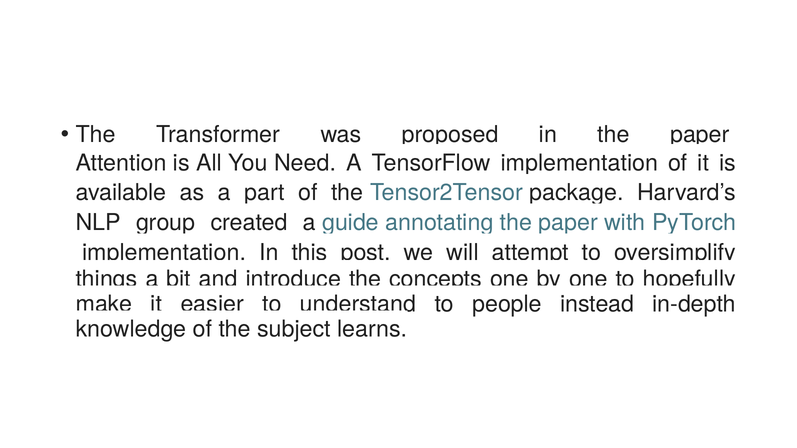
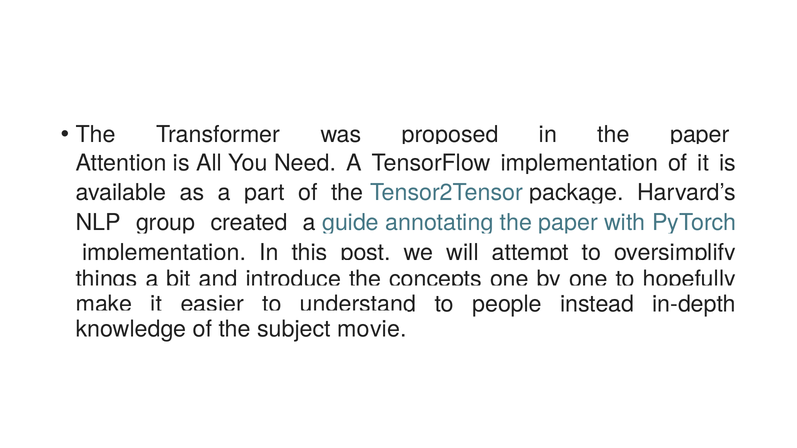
learns: learns -> movie
